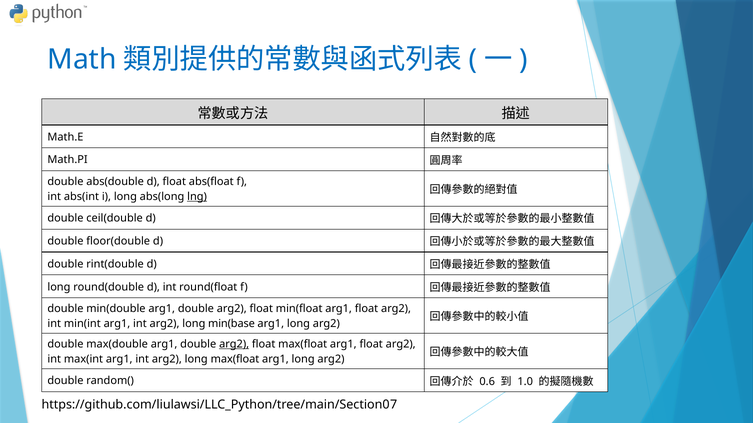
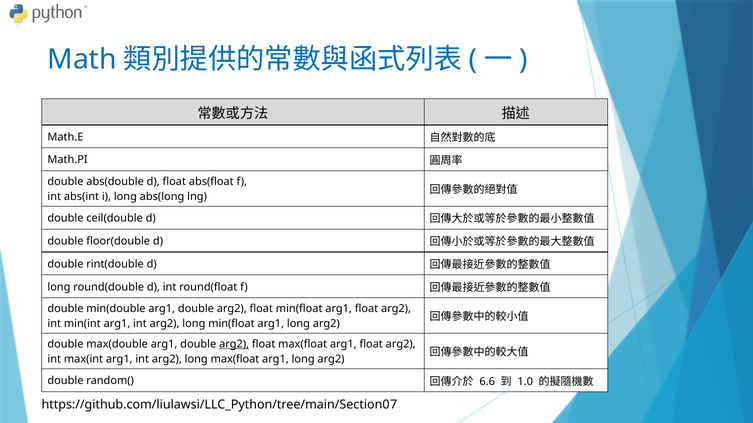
lng underline: present -> none
long min(base: min(base -> min(float
0.6: 0.6 -> 6.6
